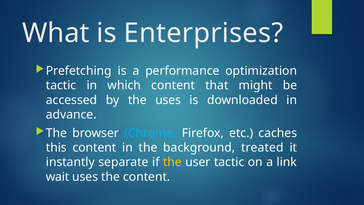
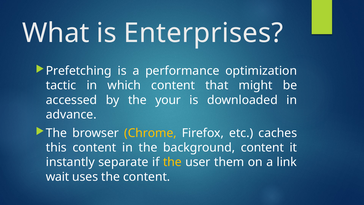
the uses: uses -> your
Chrome colour: light blue -> yellow
background treated: treated -> content
user tactic: tactic -> them
